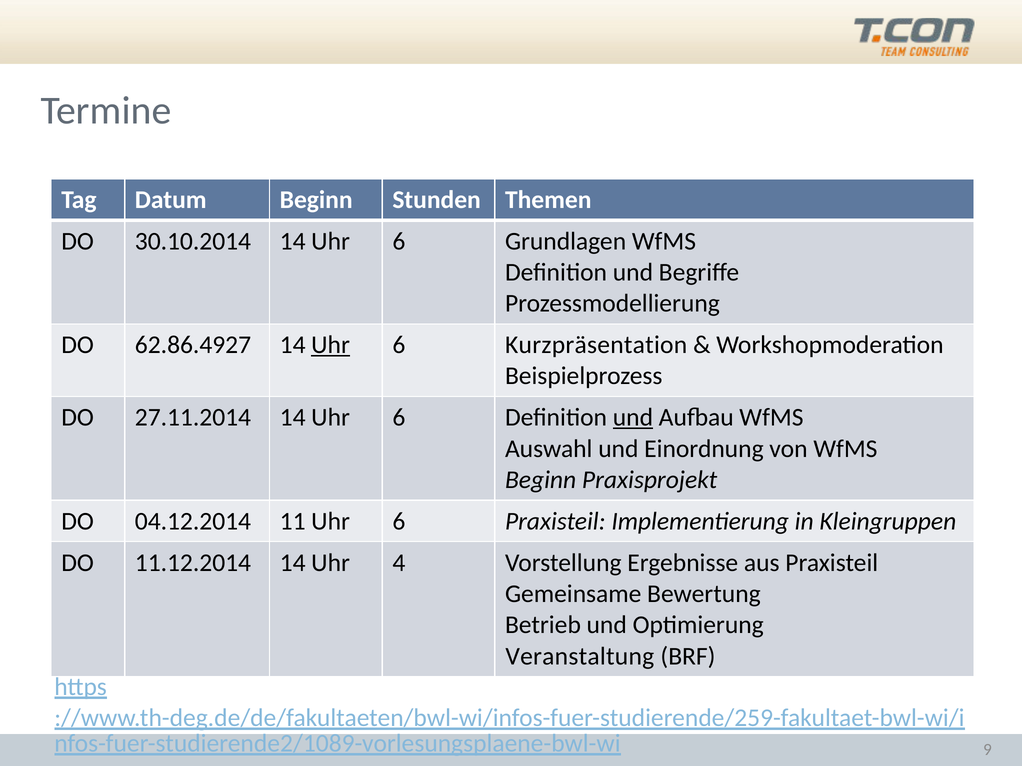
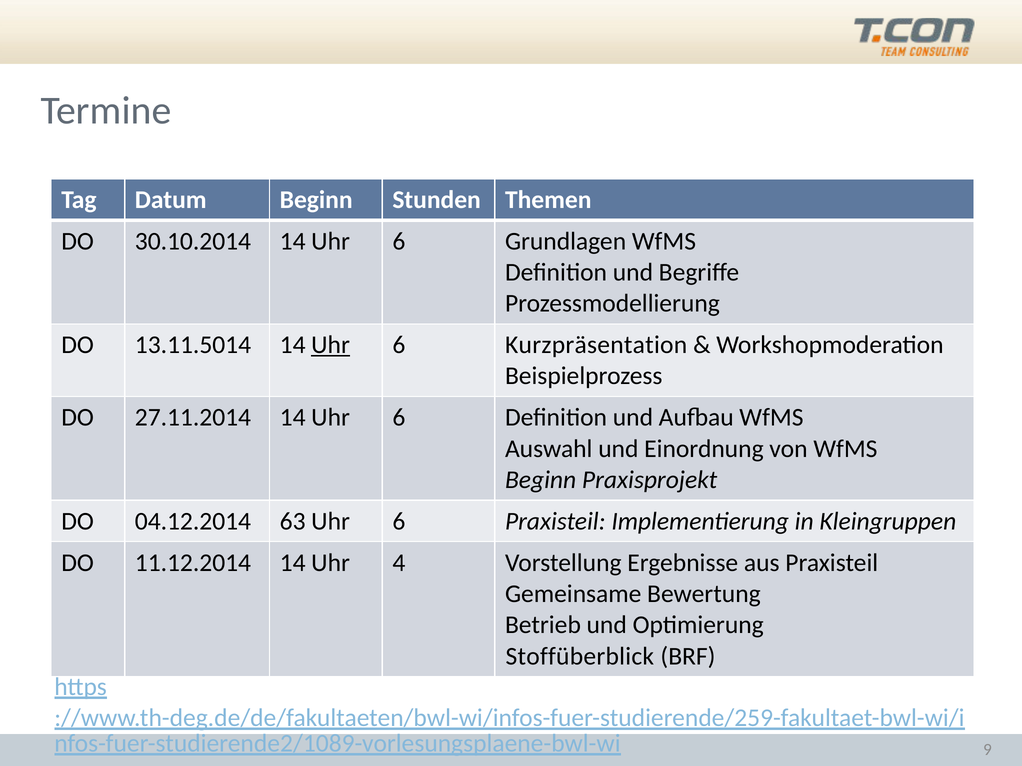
62.86.4927: 62.86.4927 -> 13.11.5014
und at (633, 418) underline: present -> none
11: 11 -> 63
Veranstaltung: Veranstaltung -> Stoffüberblick
